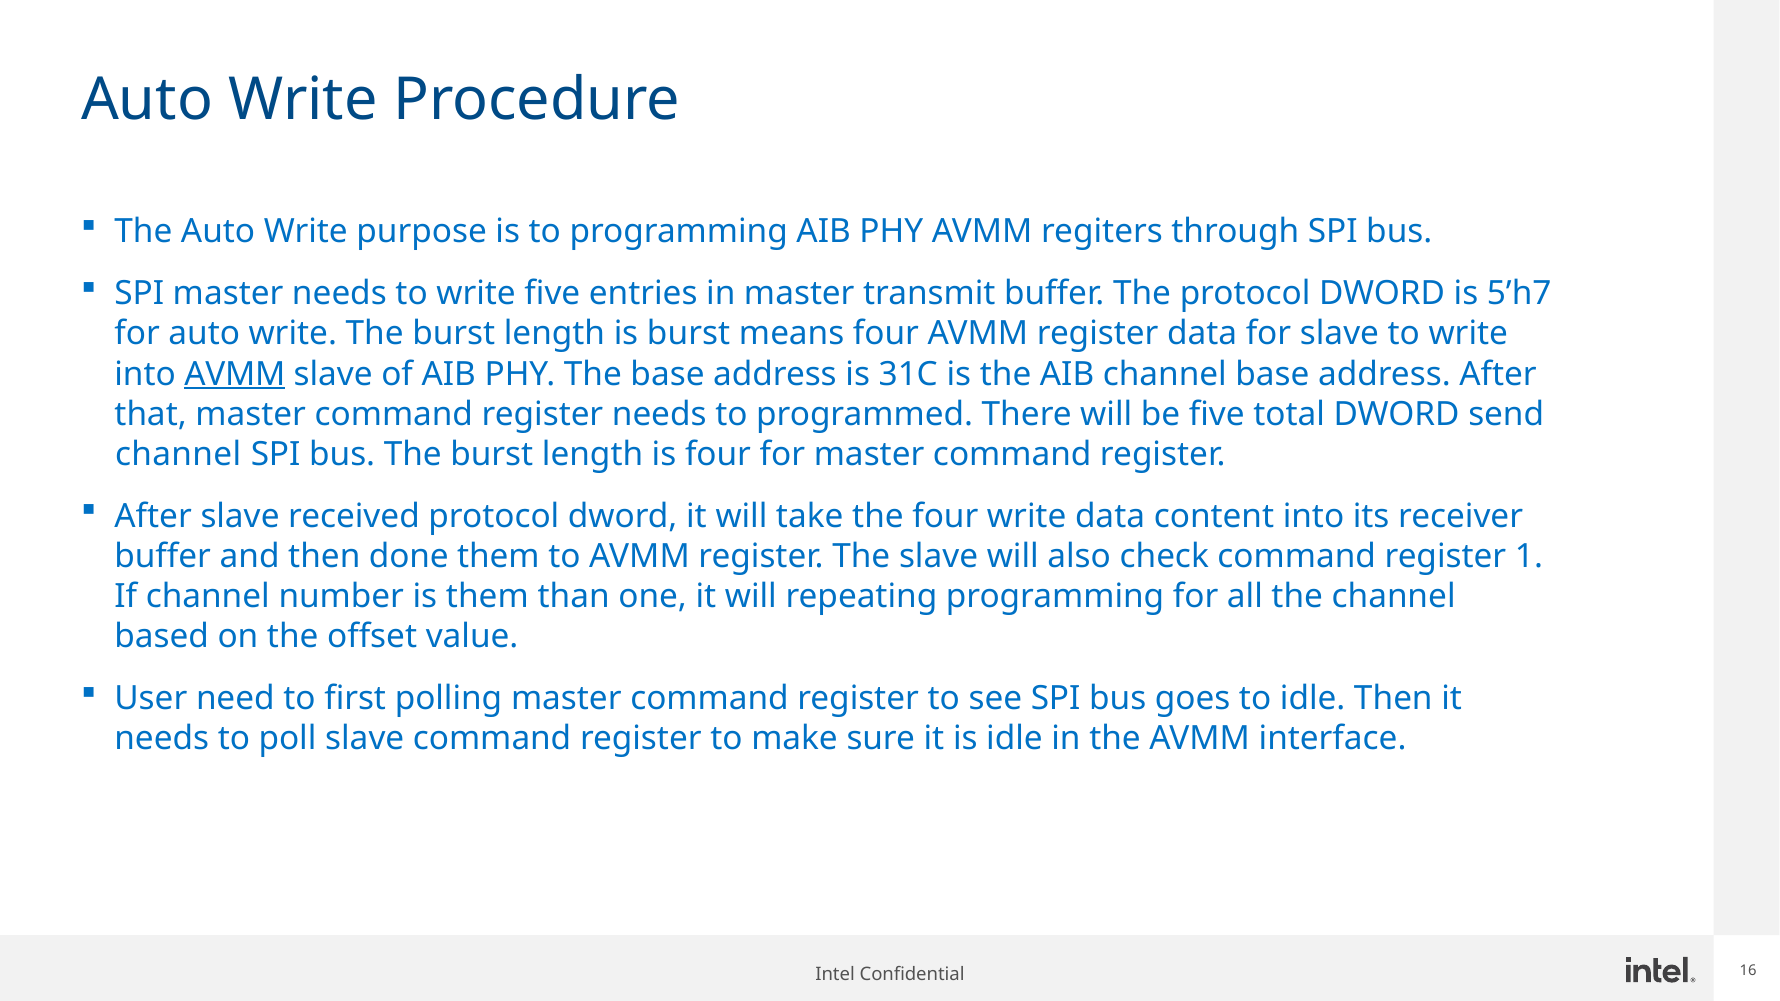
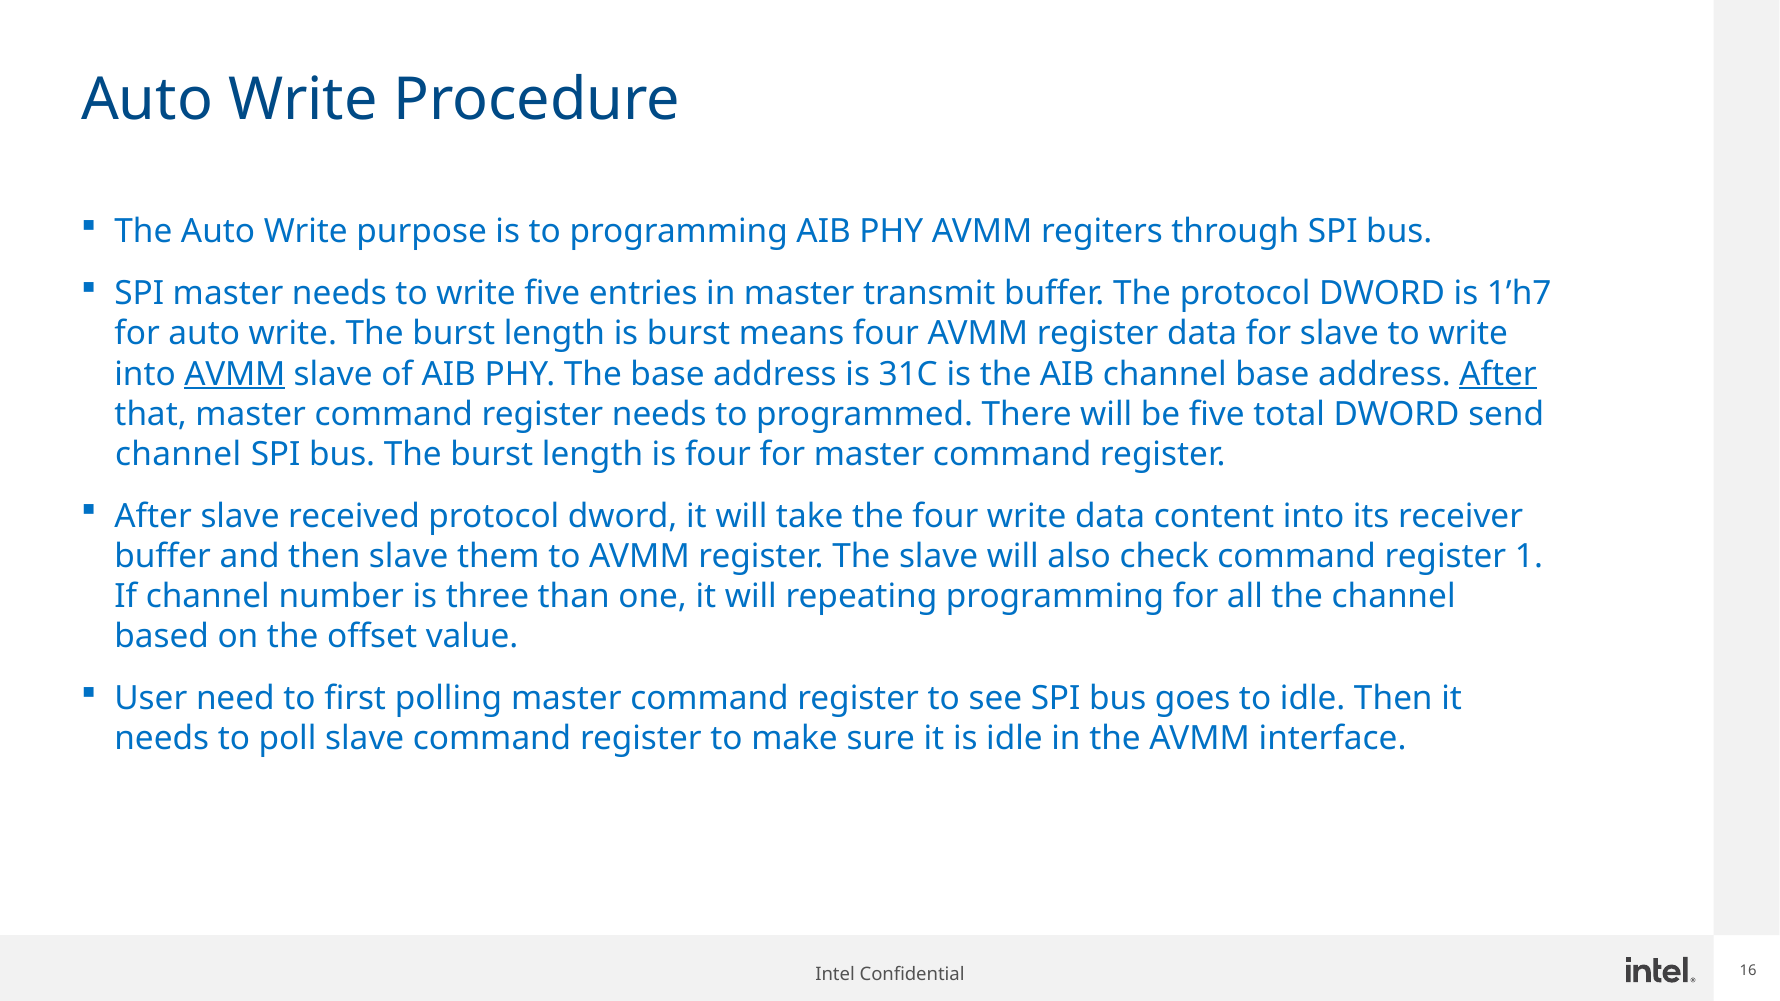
5’h7: 5’h7 -> 1’h7
After at (1498, 374) underline: none -> present
then done: done -> slave
is them: them -> three
